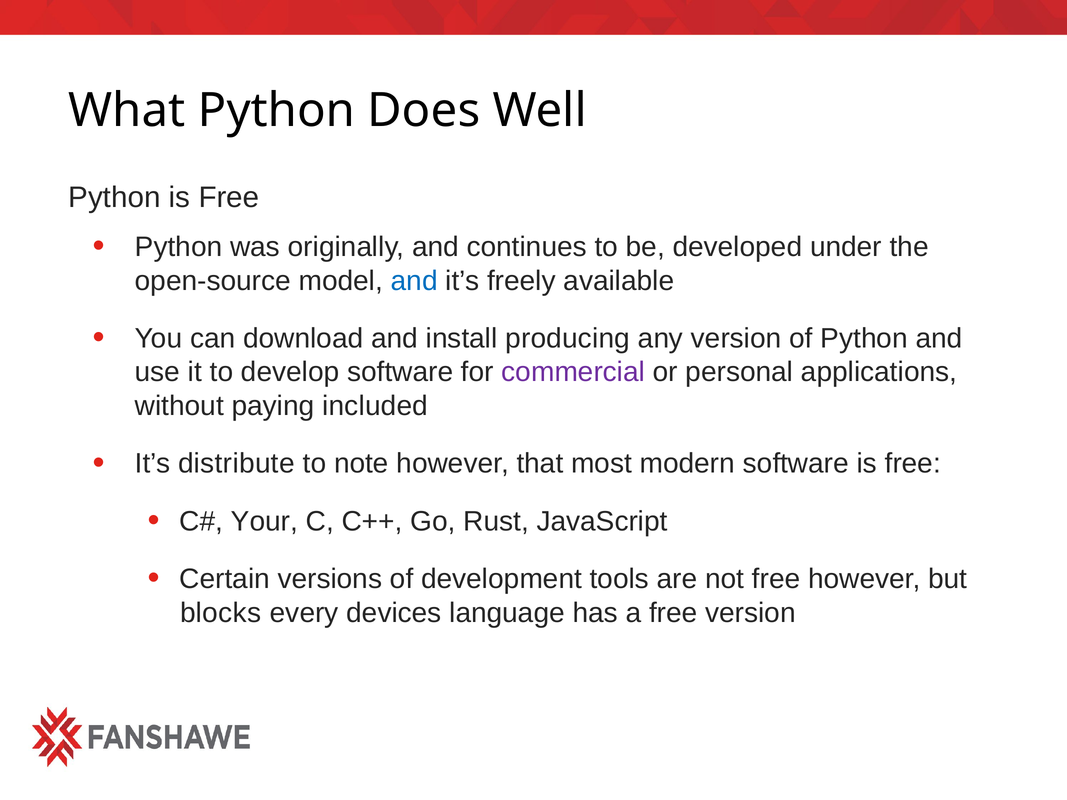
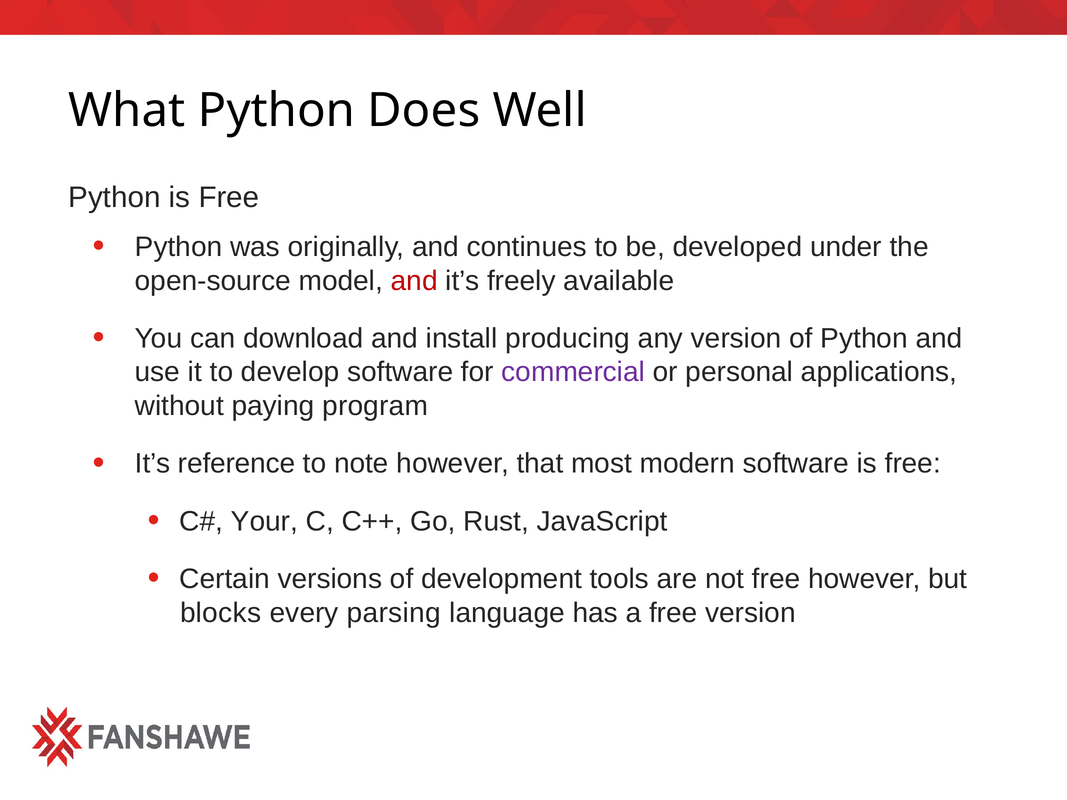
and at (414, 281) colour: blue -> red
included: included -> program
distribute: distribute -> reference
devices: devices -> parsing
